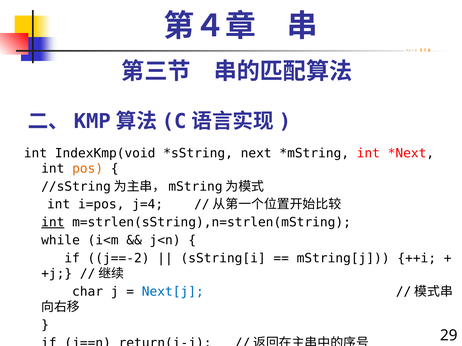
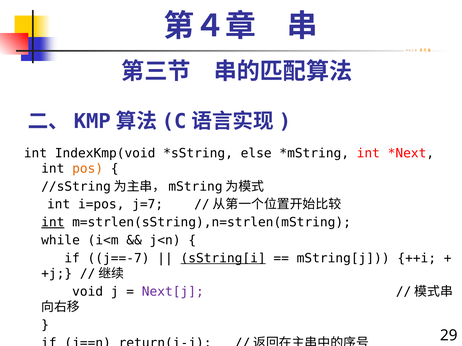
next at (256, 153): next -> else
j=4: j=4 -> j=7
j==-2: j==-2 -> j==-7
sString[i underline: none -> present
char: char -> void
Next[j colour: blue -> purple
